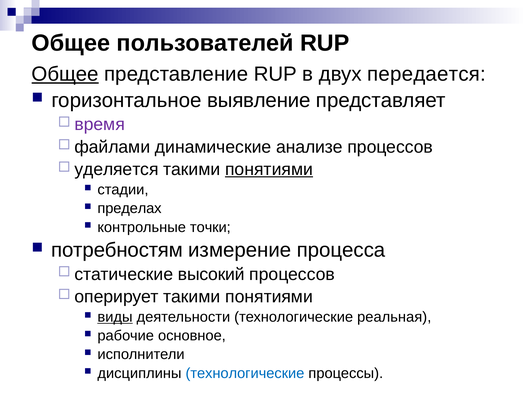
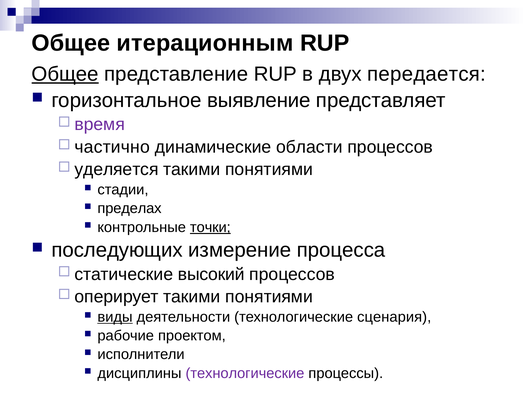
пользователей: пользователей -> итерационным
файлами: файлами -> частично
анализе: анализе -> области
понятиями at (269, 170) underline: present -> none
точки underline: none -> present
потребностям: потребностям -> последующих
реальная: реальная -> сценария
основное: основное -> проектом
технологические at (245, 373) colour: blue -> purple
